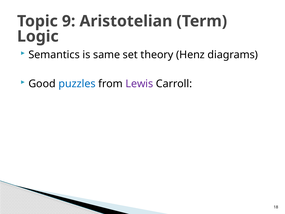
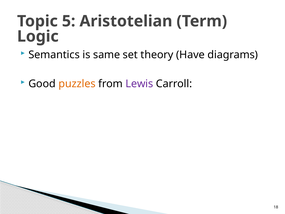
9: 9 -> 5
Henz: Henz -> Have
puzzles colour: blue -> orange
